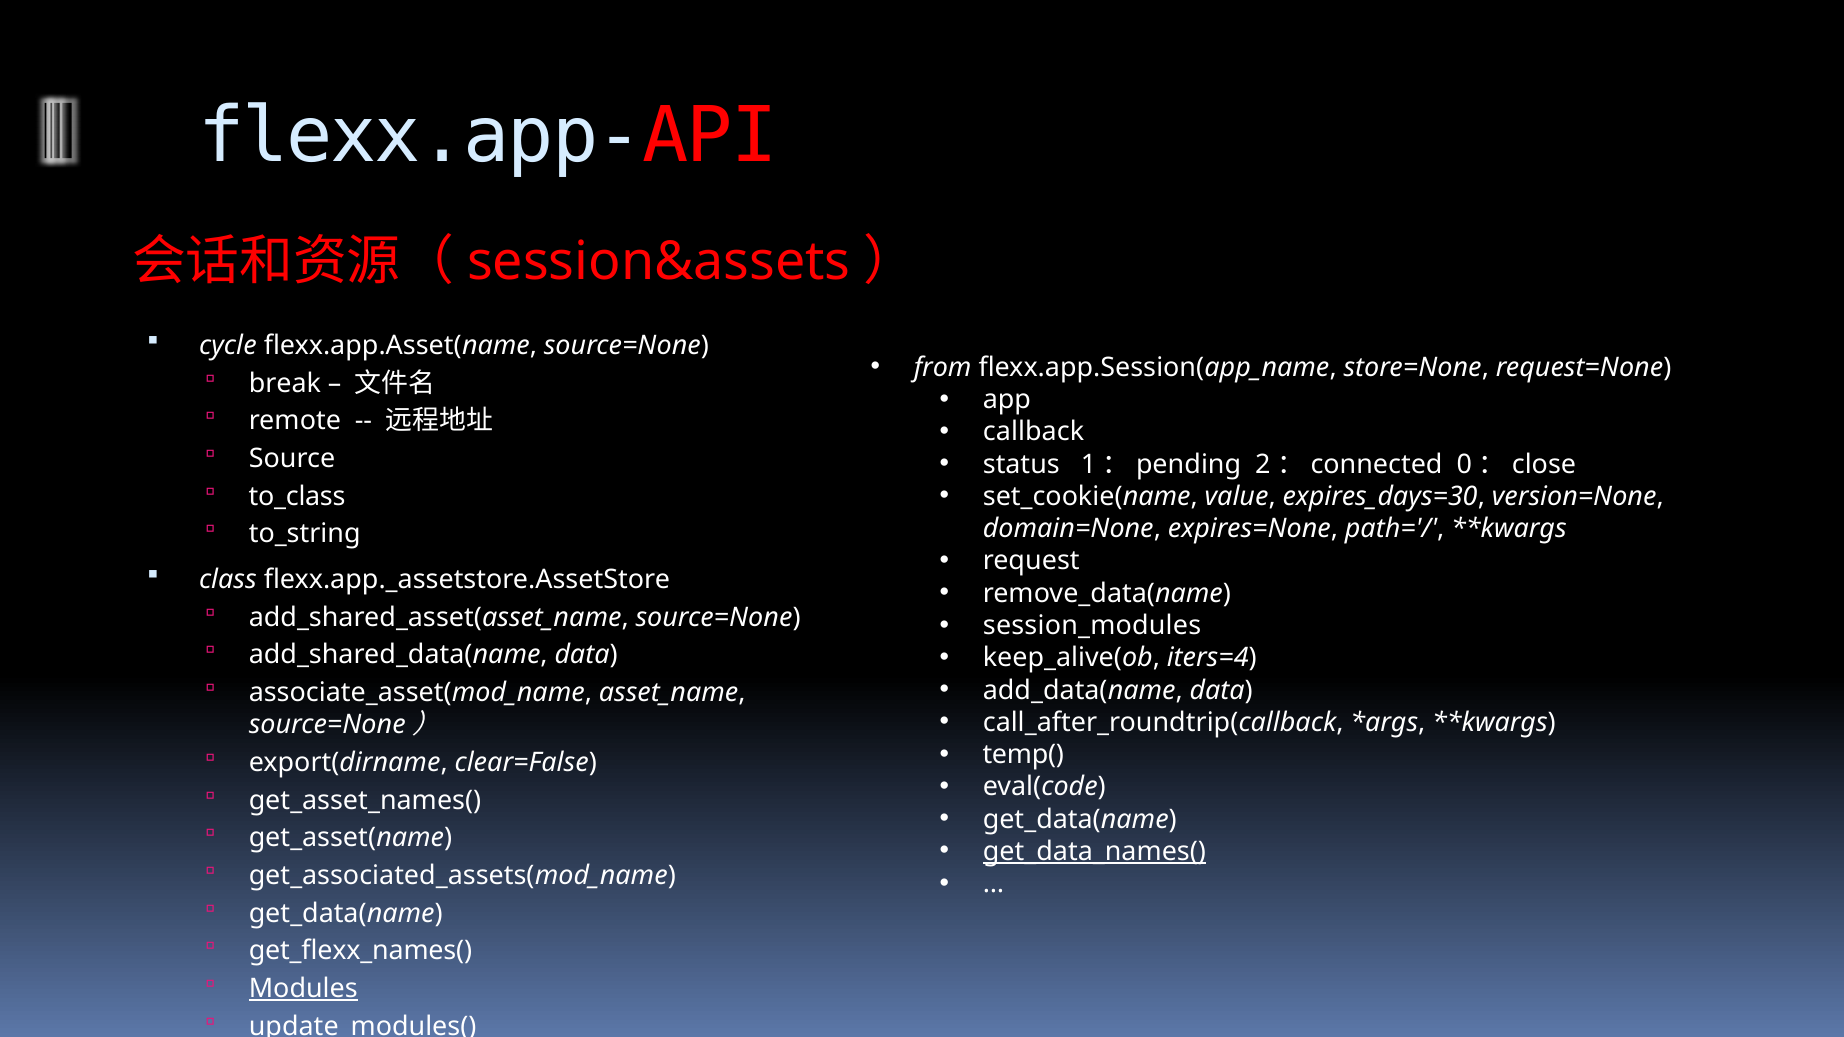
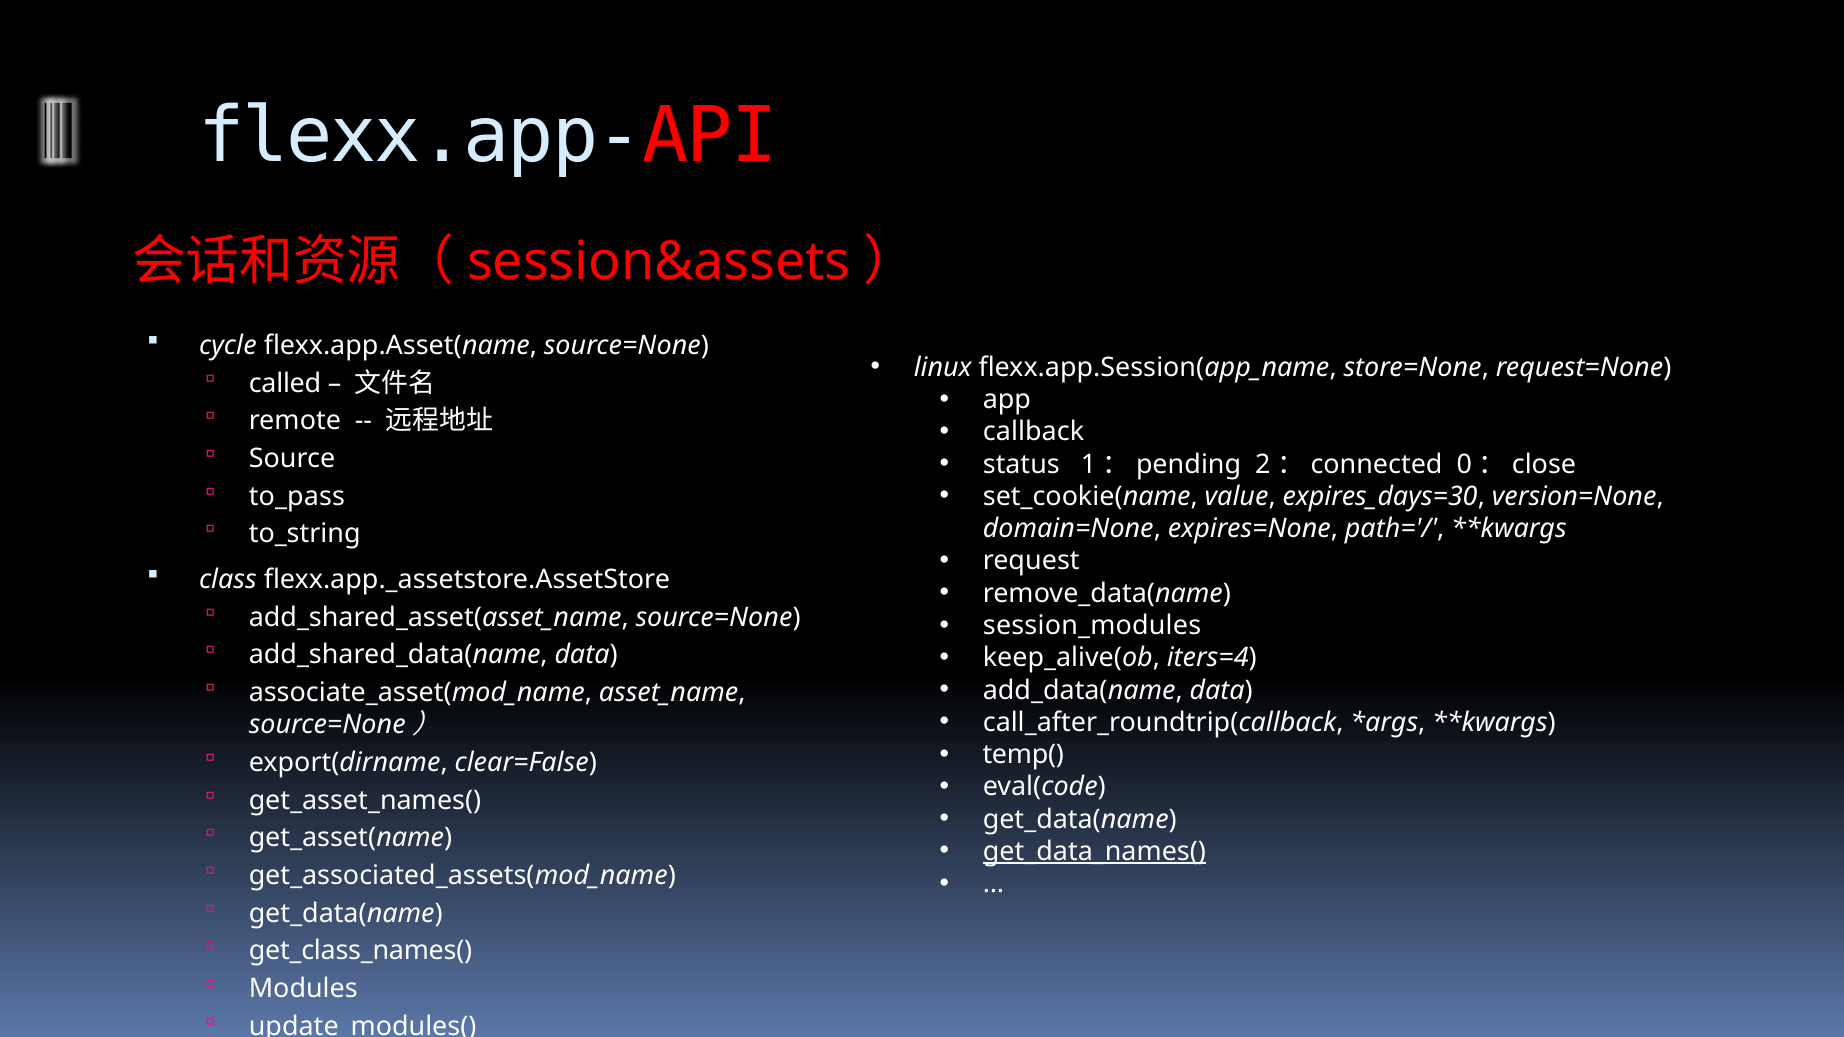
from: from -> linux
break: break -> called
to_class: to_class -> to_pass
get_flexx_names(: get_flexx_names( -> get_class_names(
Modules underline: present -> none
